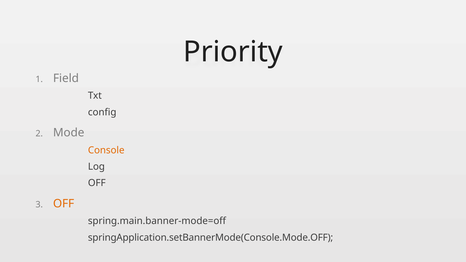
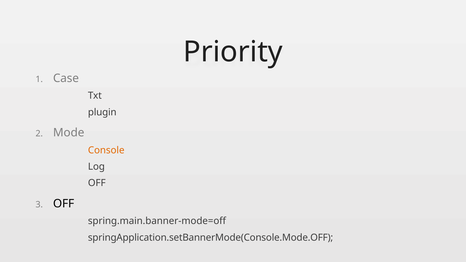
Field: Field -> Case
config: config -> plugin
OFF at (64, 204) colour: orange -> black
